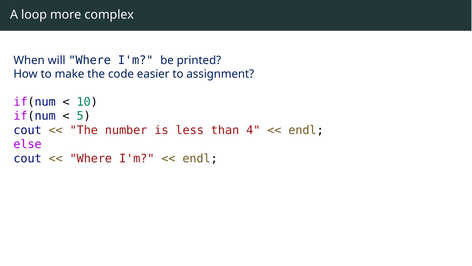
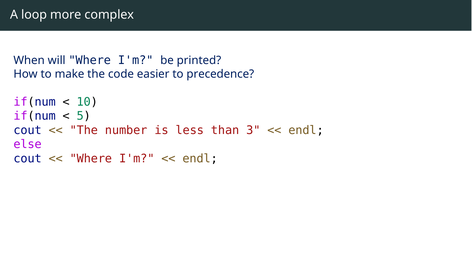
assignment: assignment -> precedence
4: 4 -> 3
